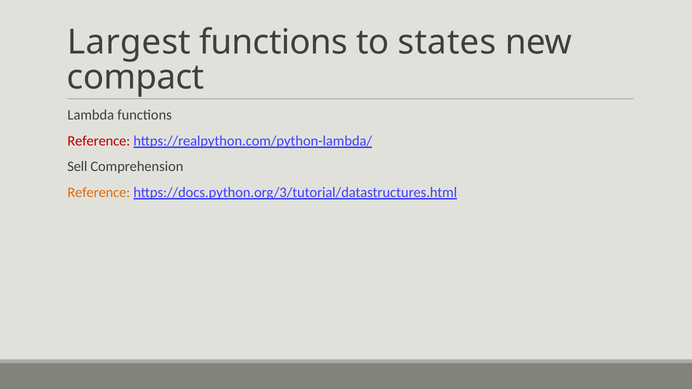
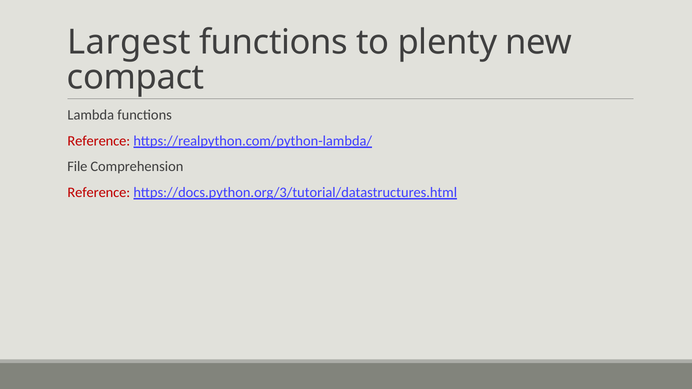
states: states -> plenty
Sell: Sell -> File
Reference at (99, 193) colour: orange -> red
